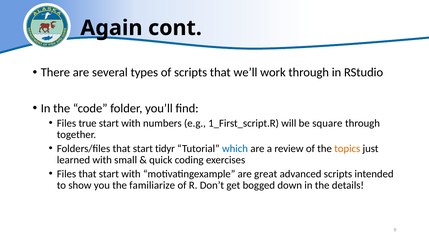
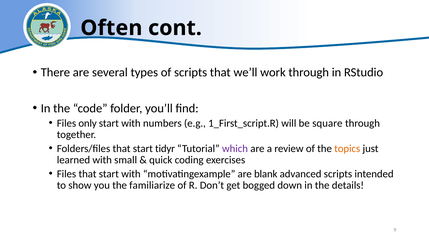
Again: Again -> Often
true: true -> only
which colour: blue -> purple
great: great -> blank
